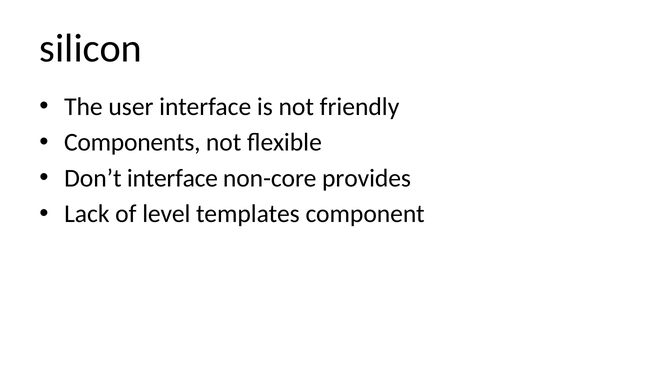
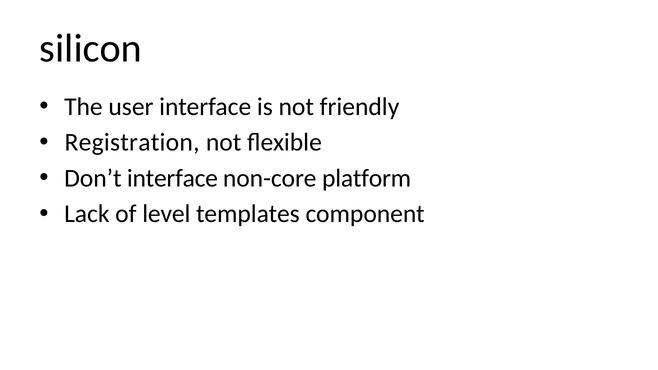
Components: Components -> Registration
provides: provides -> platform
